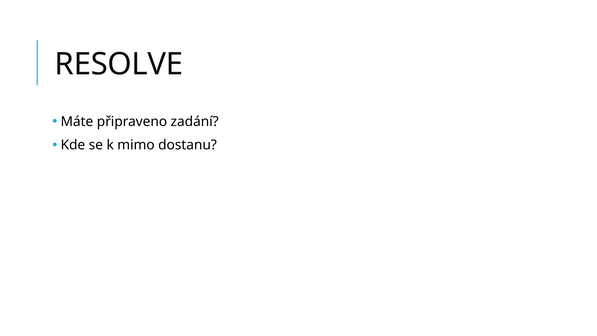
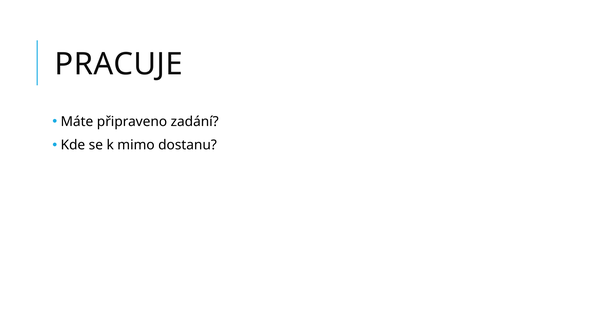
RESOLVE: RESOLVE -> PRACUJE
